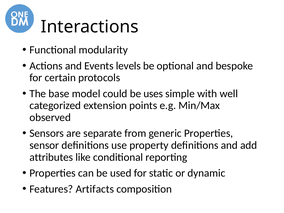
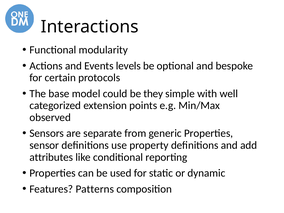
uses: uses -> they
Artifacts: Artifacts -> Patterns
